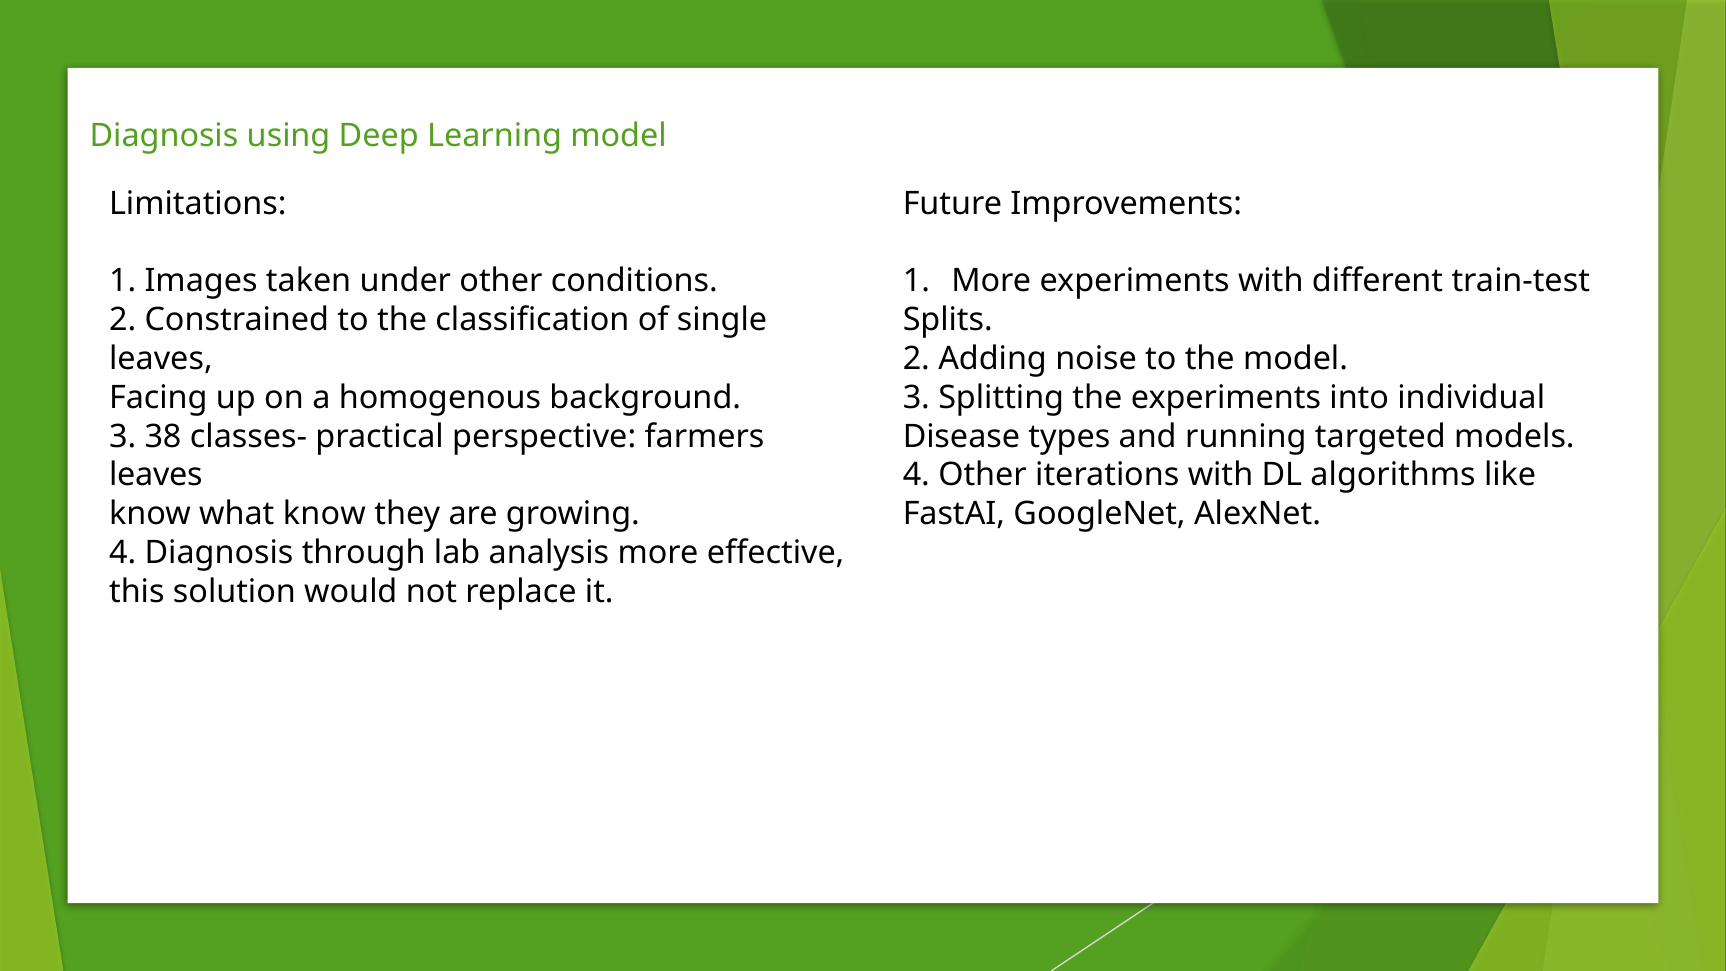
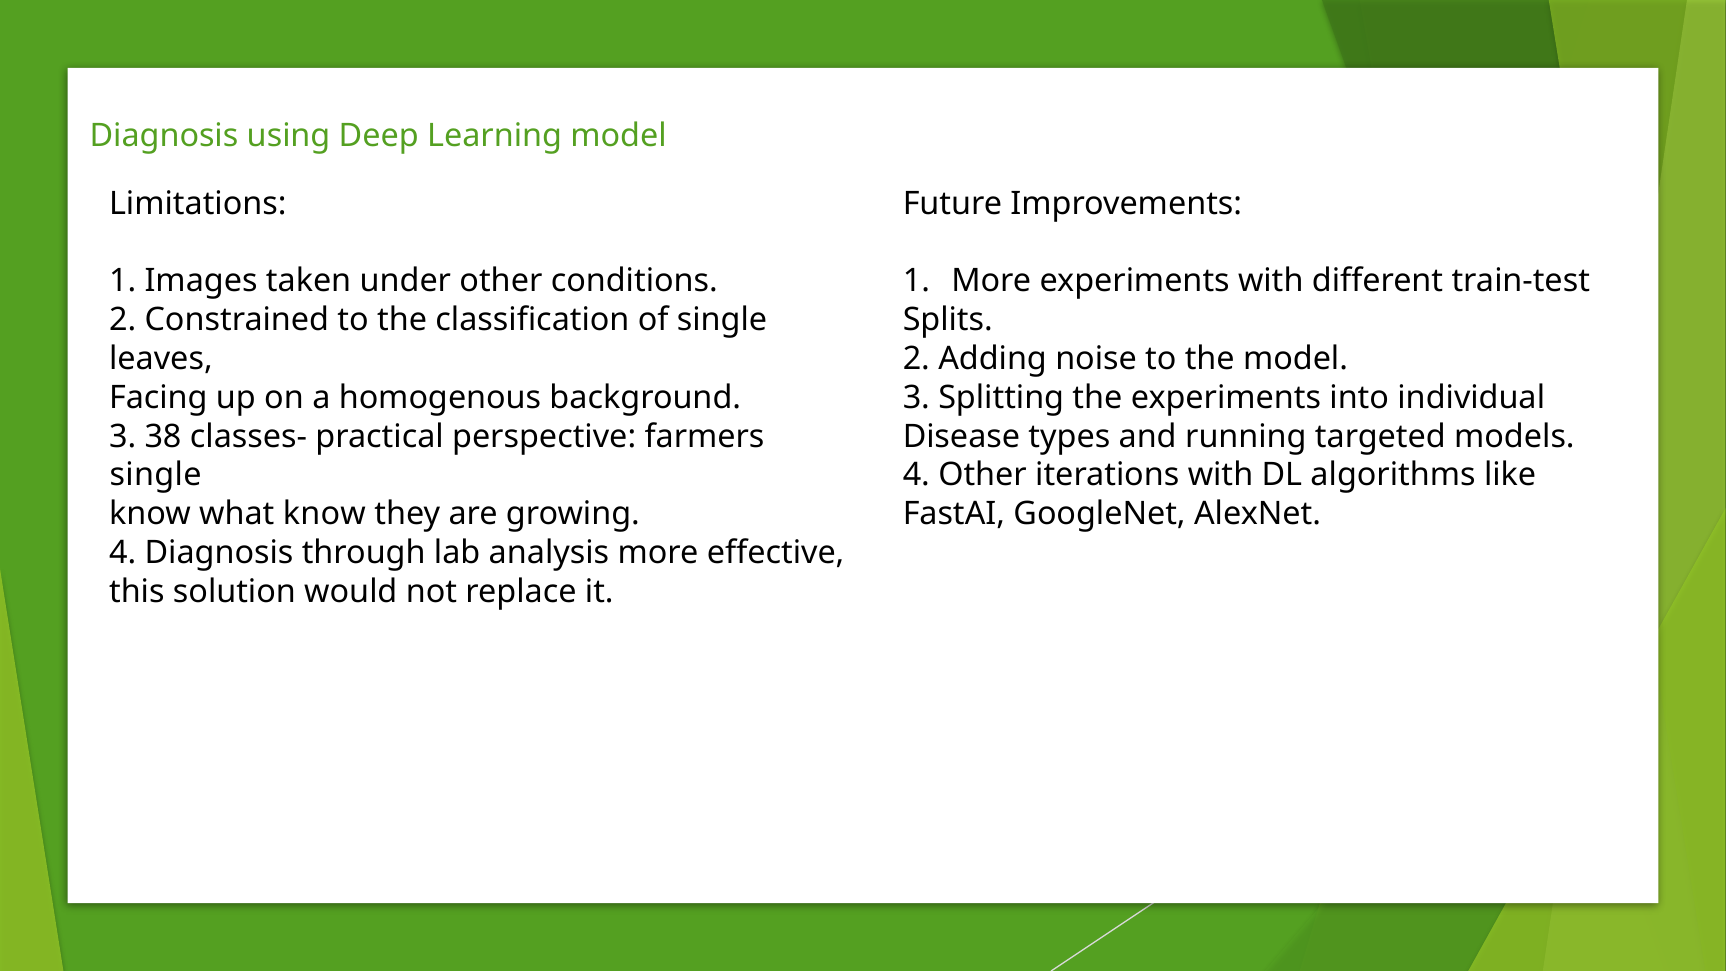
leaves at (156, 475): leaves -> single
